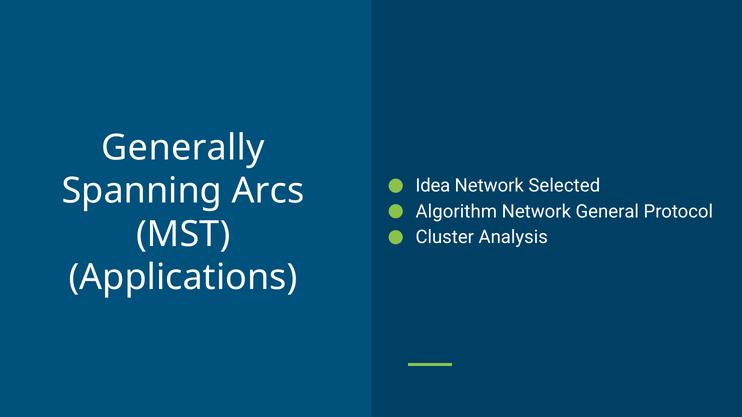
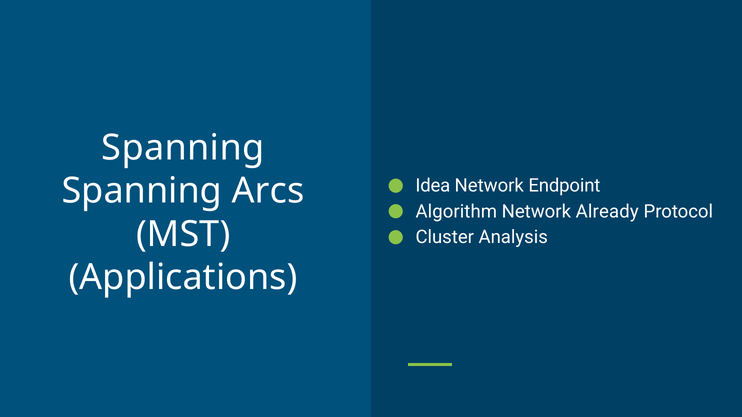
Generally at (183, 148): Generally -> Spanning
Selected: Selected -> Endpoint
General: General -> Already
